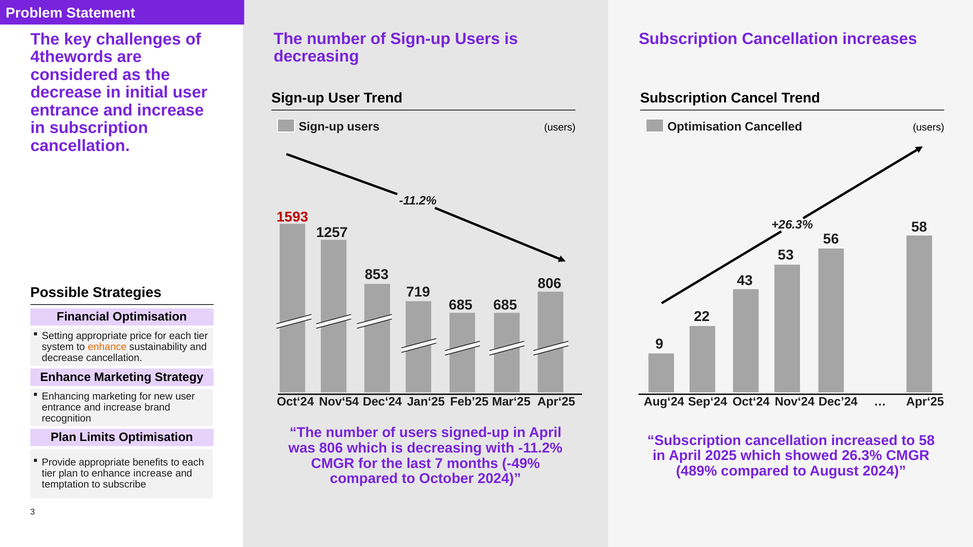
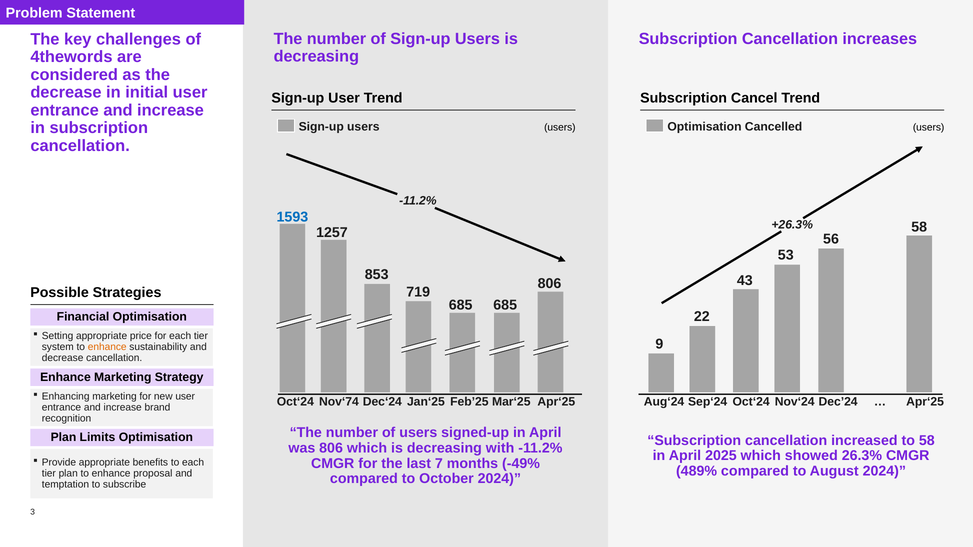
1593 colour: red -> blue
Nov‘54: Nov‘54 -> Nov‘74
enhance increase: increase -> proposal
